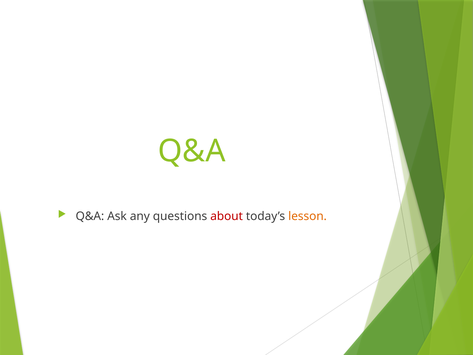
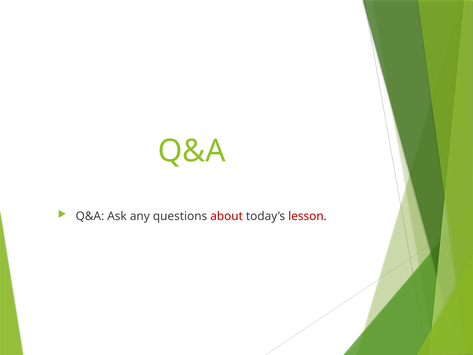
lesson colour: orange -> red
